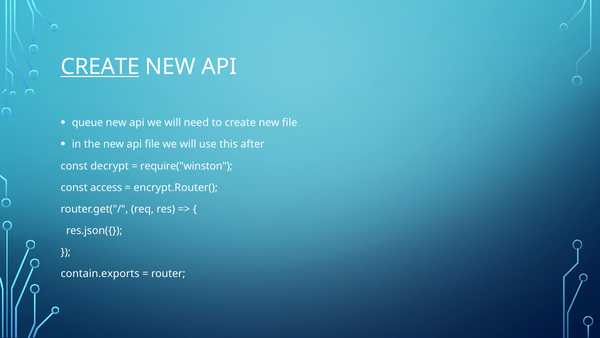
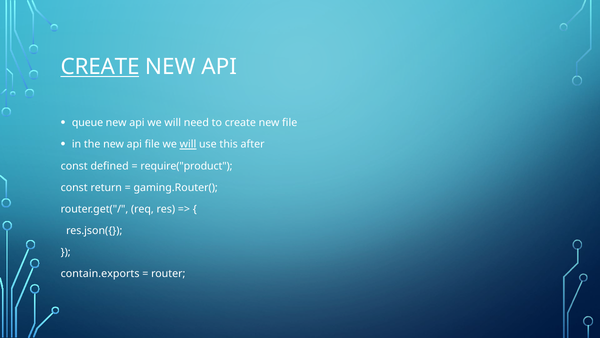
will at (188, 144) underline: none -> present
decrypt: decrypt -> defined
require("winston: require("winston -> require("product
access: access -> return
encrypt.Router(: encrypt.Router( -> gaming.Router(
